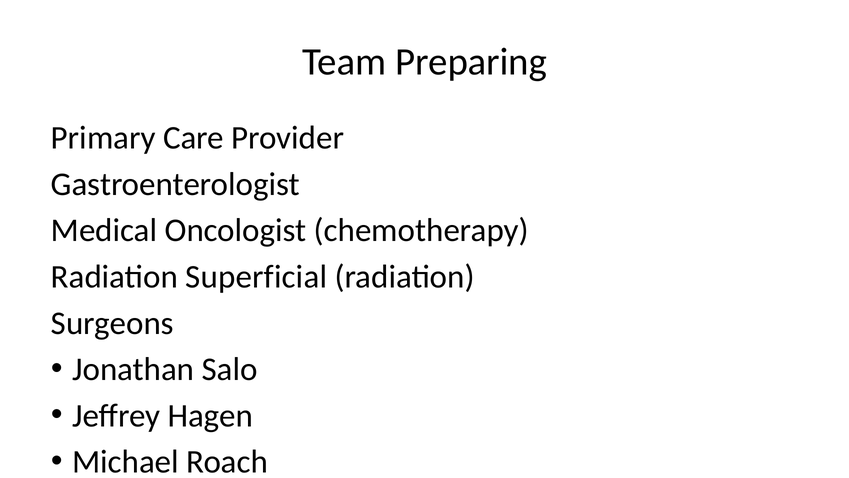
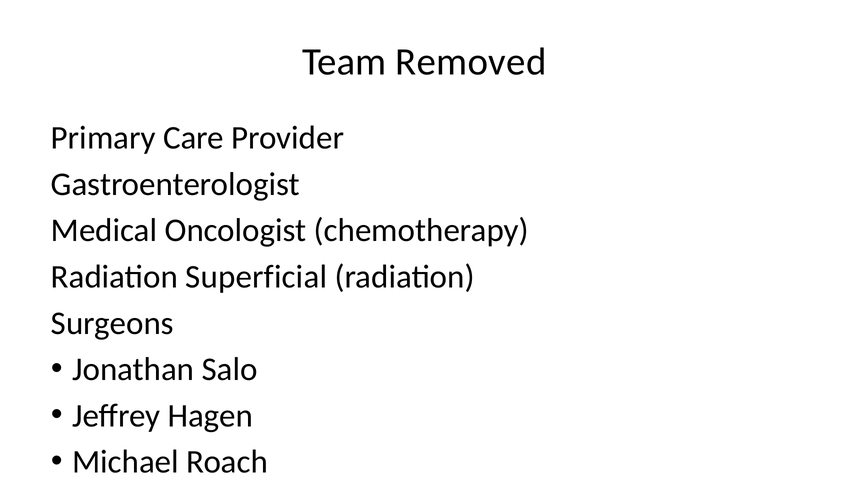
Preparing: Preparing -> Removed
